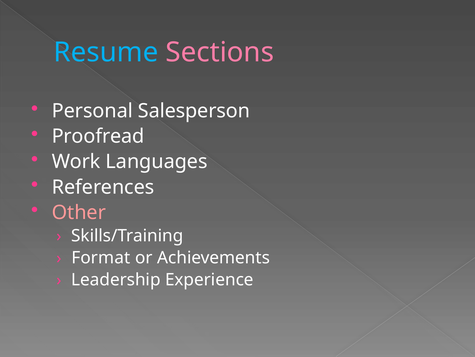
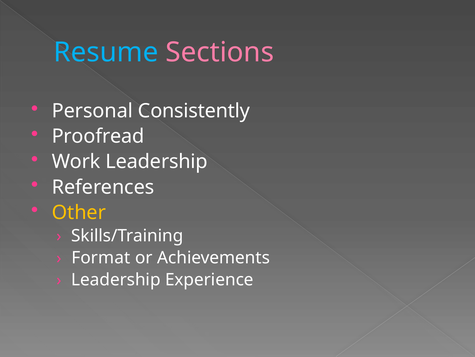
Salesperson: Salesperson -> Consistently
Work Languages: Languages -> Leadership
Other colour: pink -> yellow
